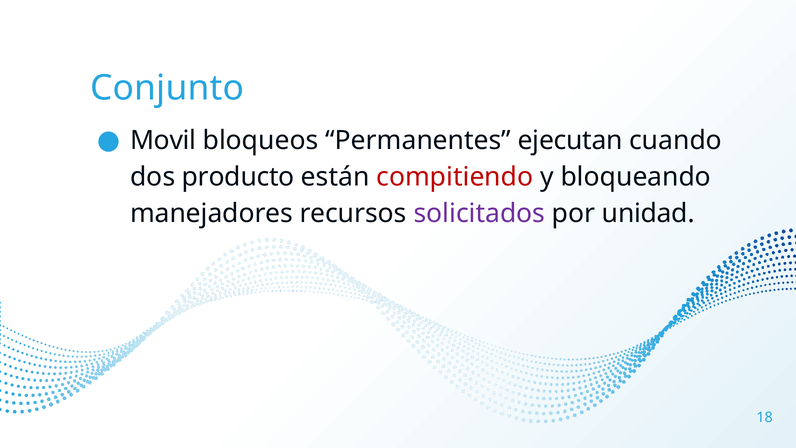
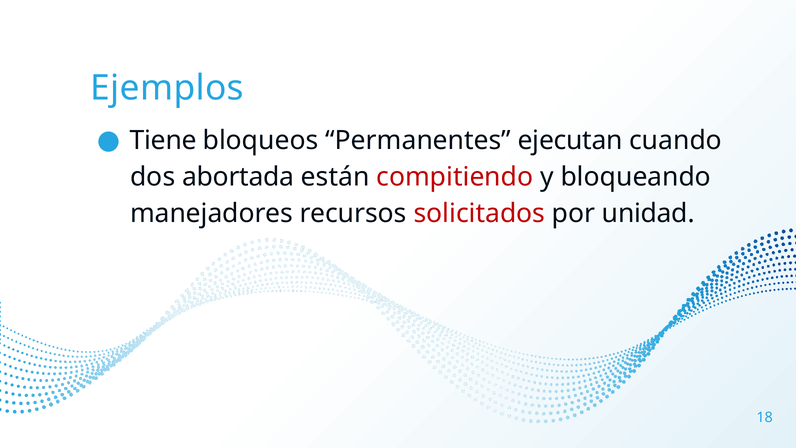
Conjunto: Conjunto -> Ejemplos
Movil: Movil -> Tiene
producto: producto -> abortada
solicitados colour: purple -> red
